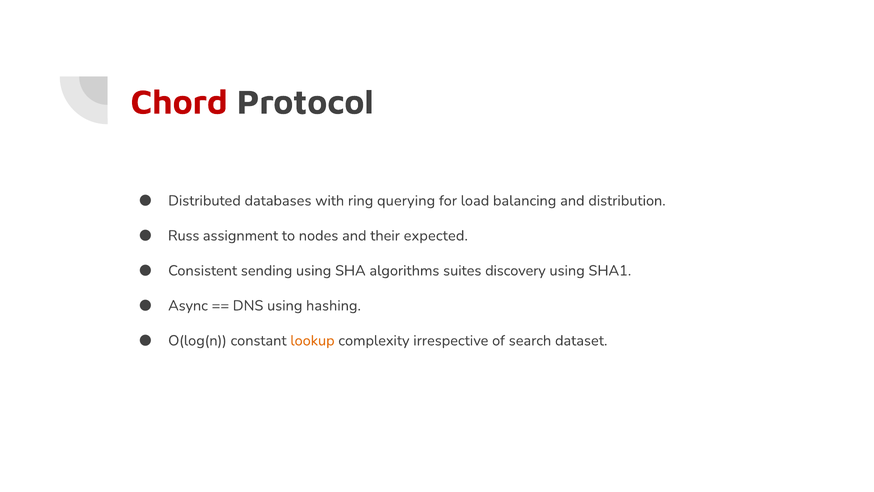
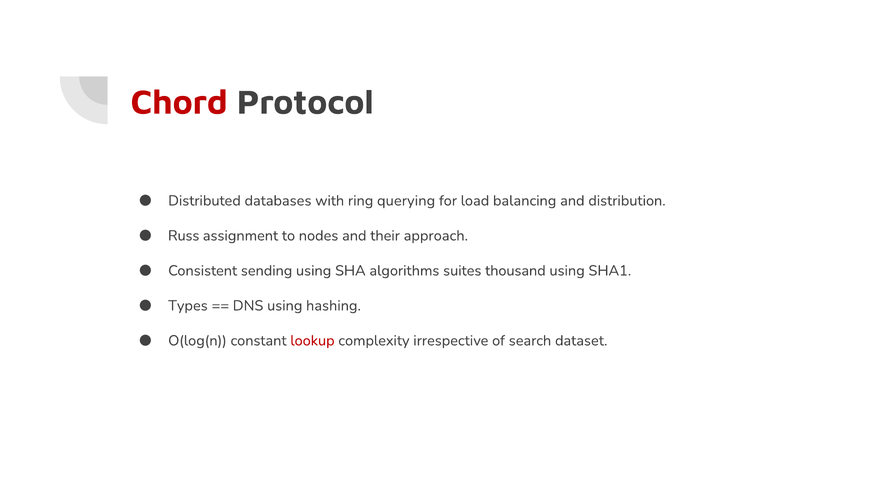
expected: expected -> approach
discovery: discovery -> thousand
Async: Async -> Types
lookup colour: orange -> red
